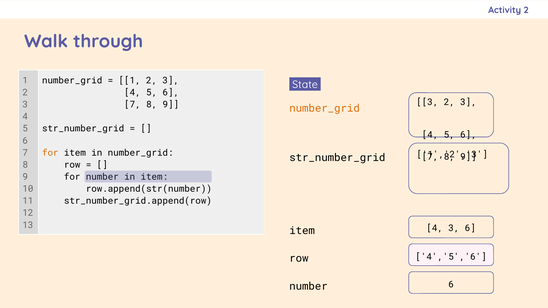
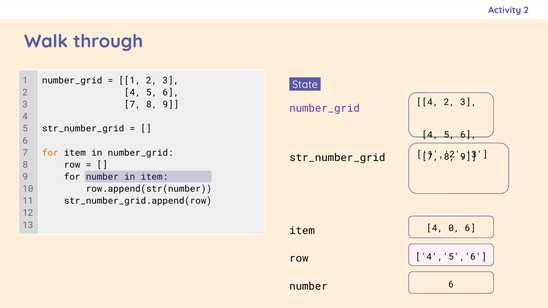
3 at (427, 102): 3 -> 4
number_grid at (325, 109) colour: orange -> purple
4 3: 3 -> 0
